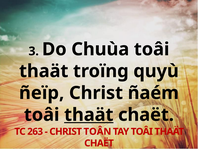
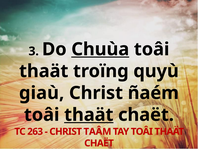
Chuùa underline: none -> present
ñeïp: ñeïp -> giaù
TOÂN: TOÂN -> TAÂM
